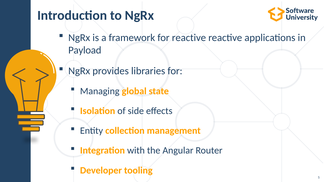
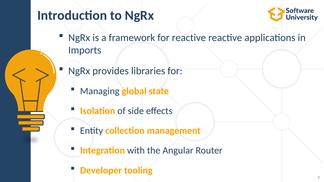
Payload: Payload -> Imports
